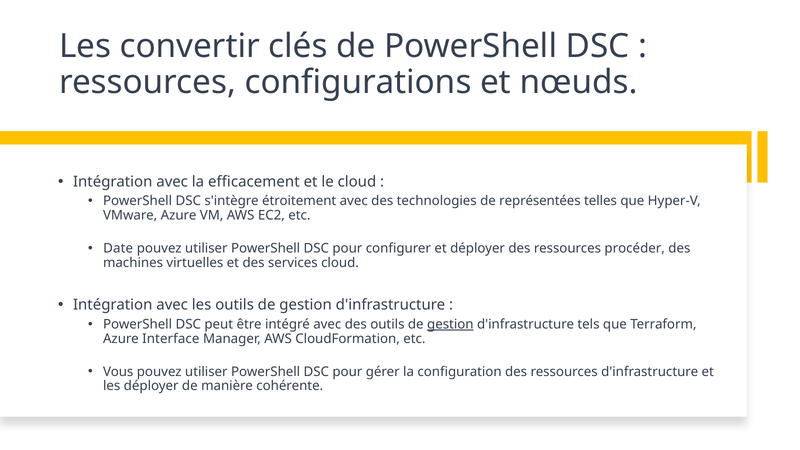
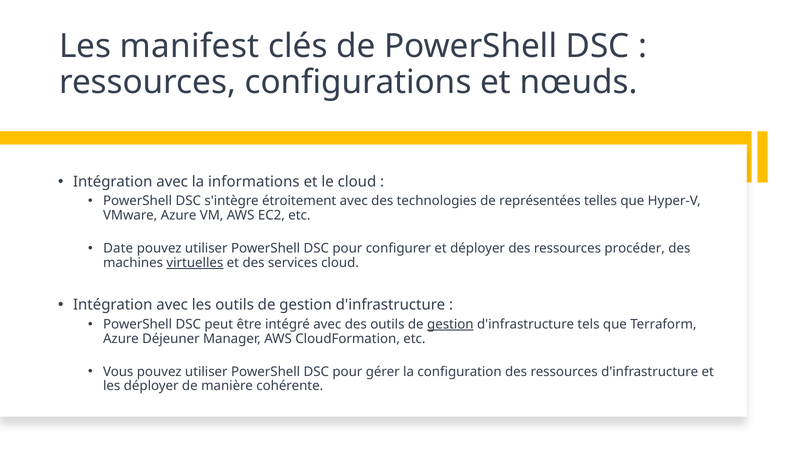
convertir: convertir -> manifest
efficacement: efficacement -> informations
virtuelles underline: none -> present
Interface: Interface -> Déjeuner
